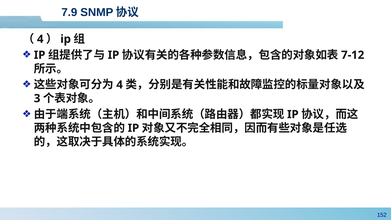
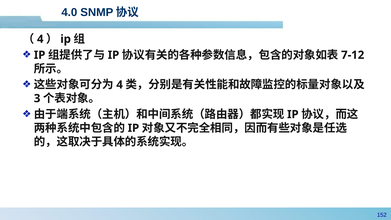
7.9: 7.9 -> 4.0
